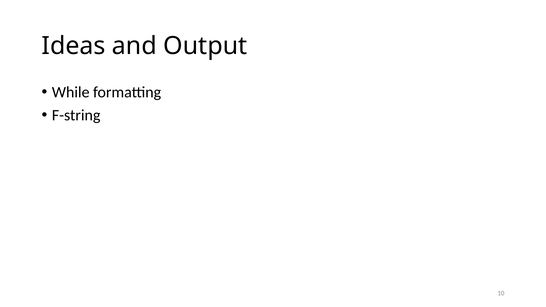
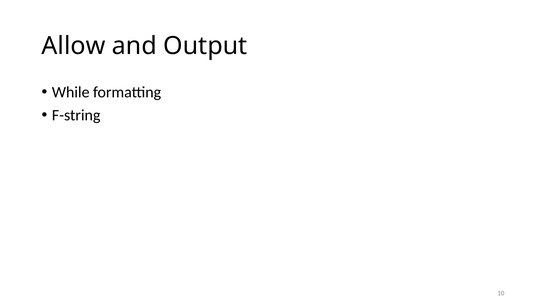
Ideas: Ideas -> Allow
